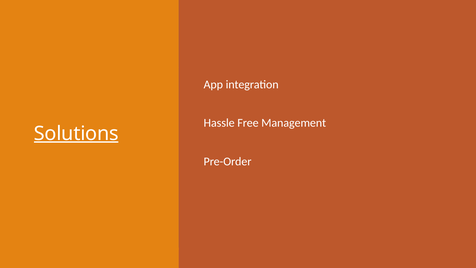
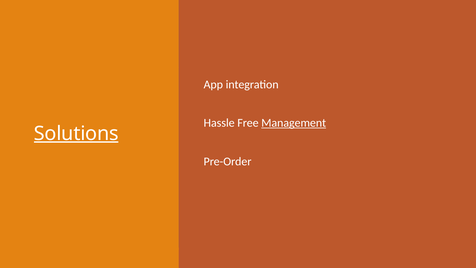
Management underline: none -> present
